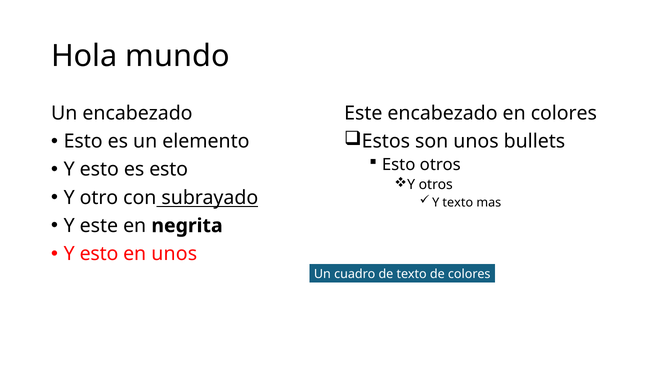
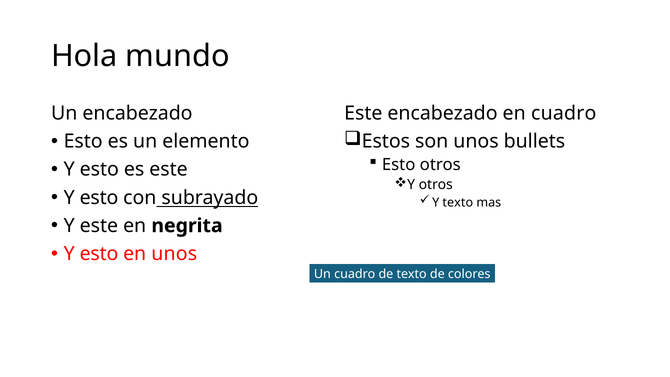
en colores: colores -> cuadro
es esto: esto -> este
otro at (99, 198): otro -> esto
